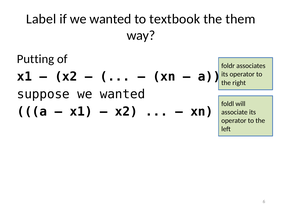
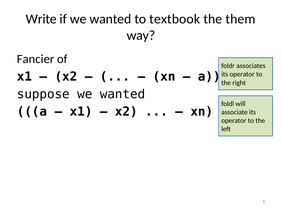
Label: Label -> Write
Putting: Putting -> Fancier
